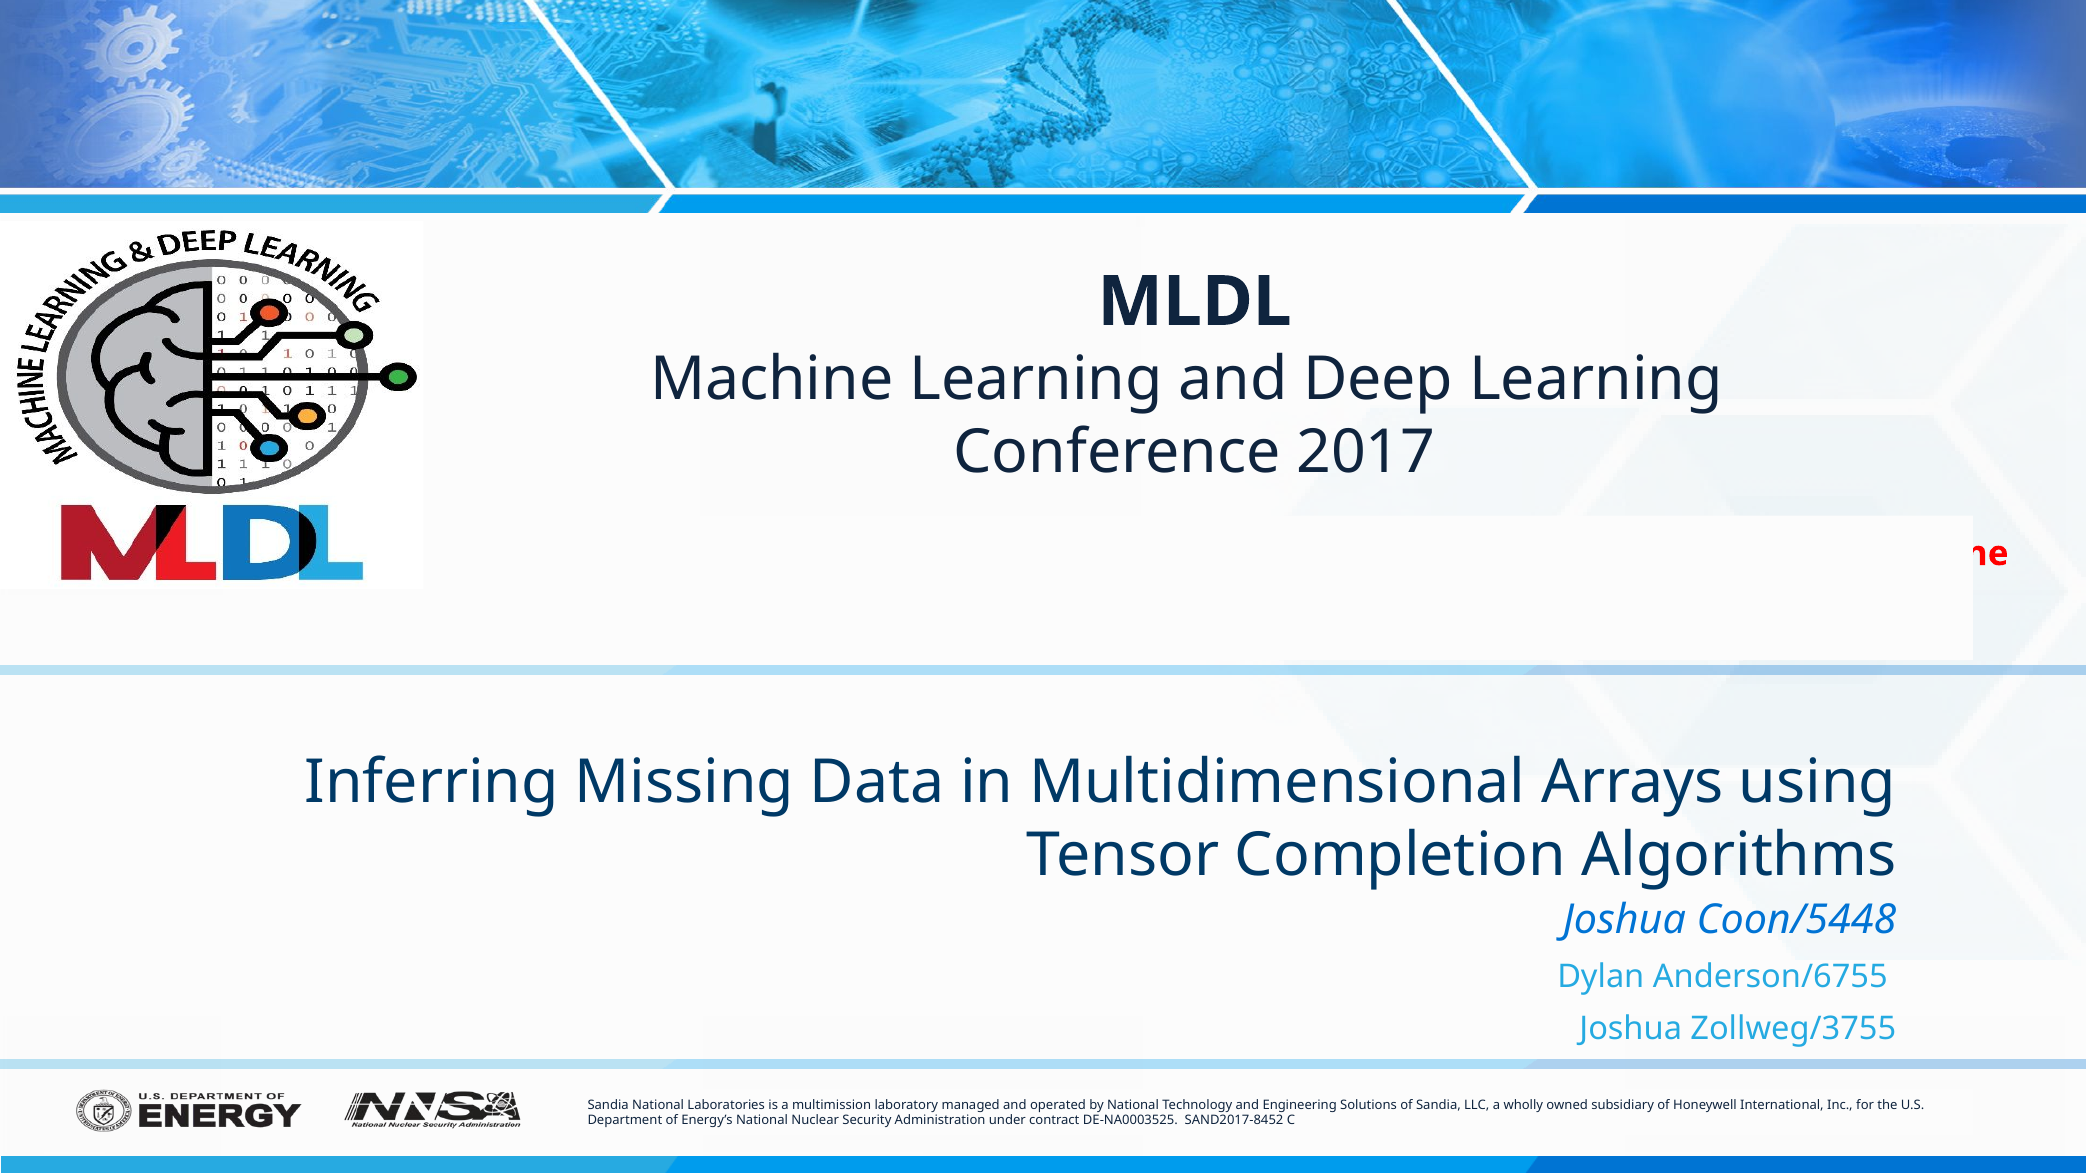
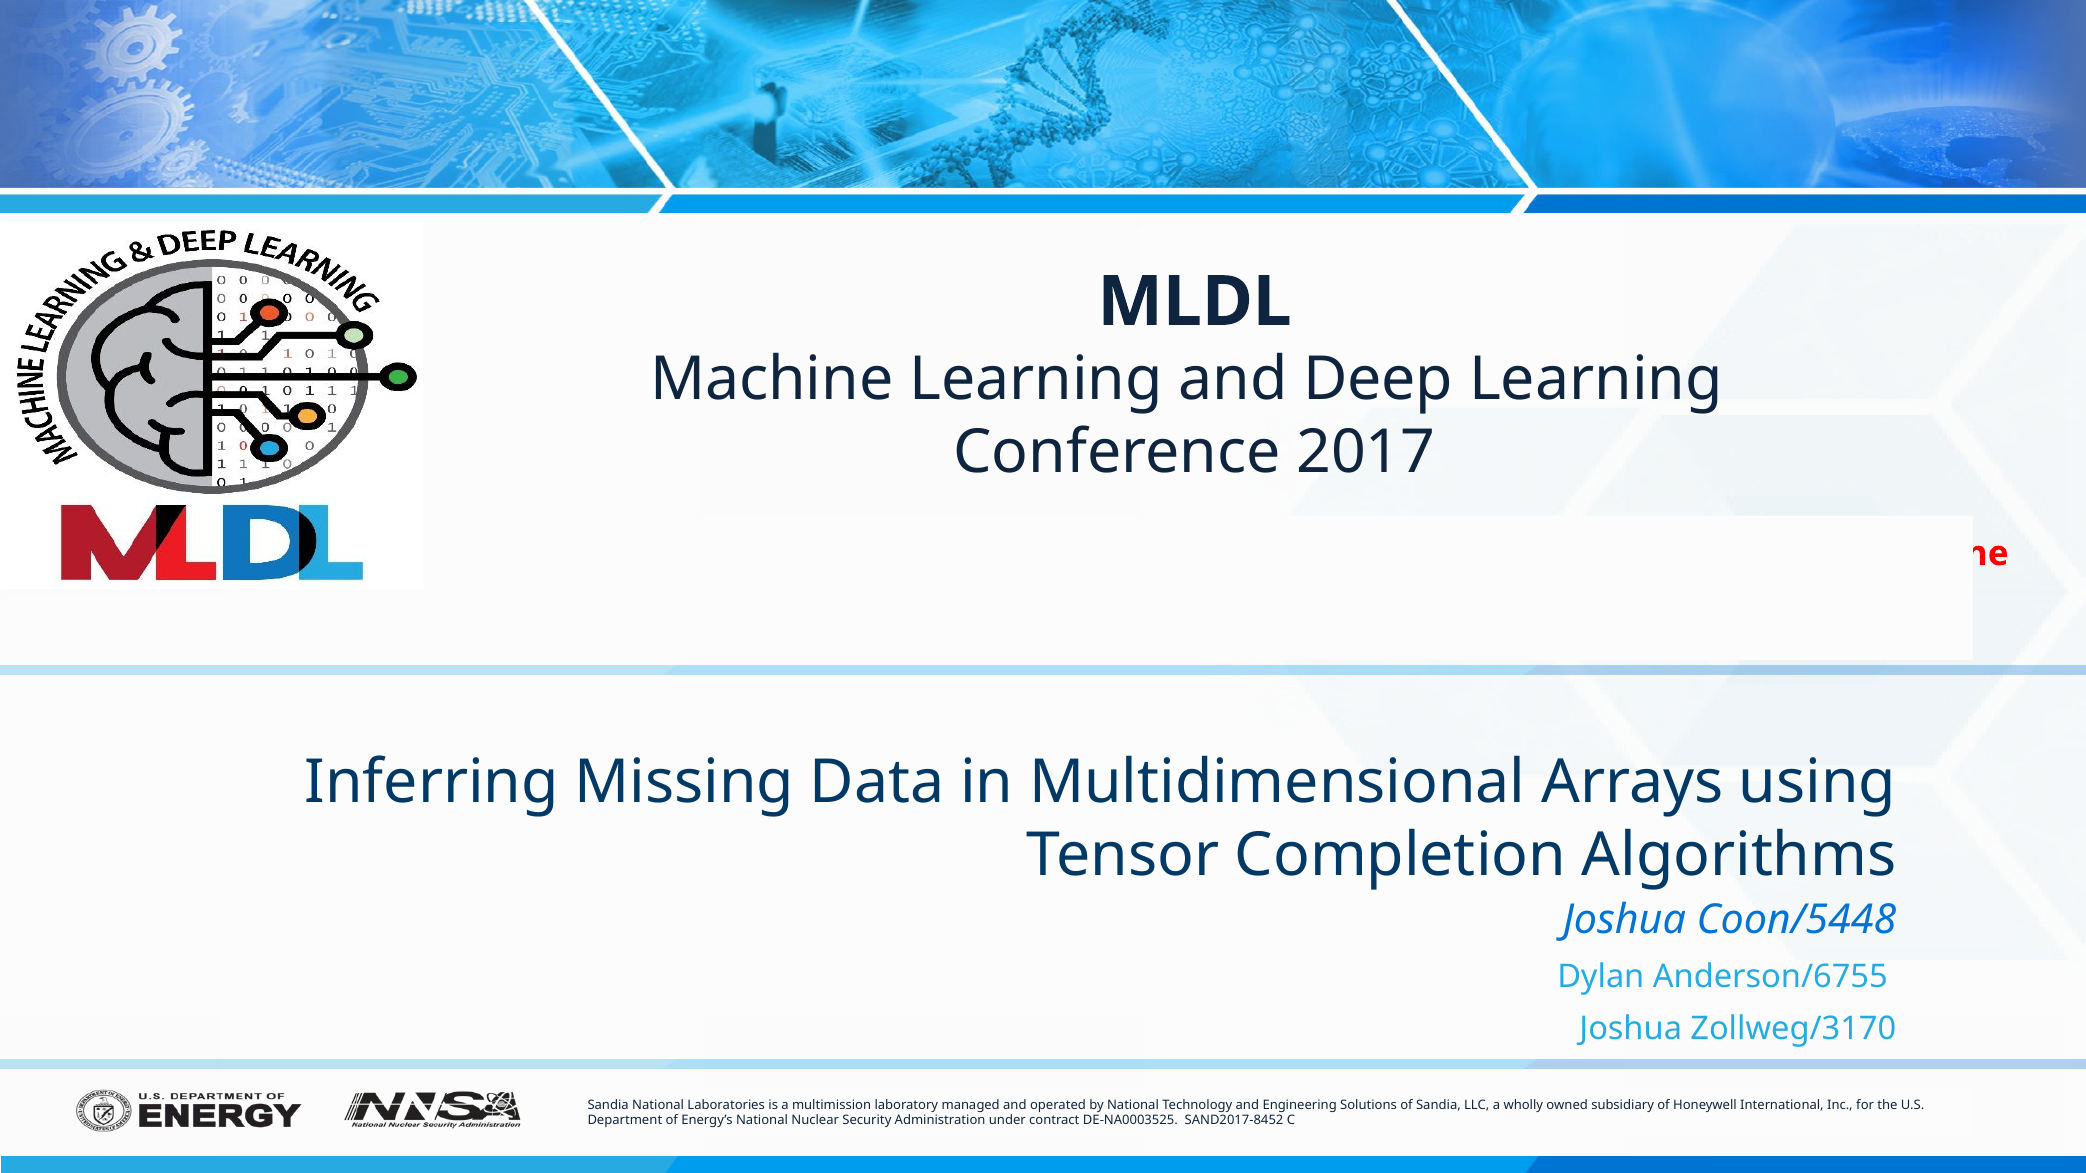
Zollweg/3755: Zollweg/3755 -> Zollweg/3170
